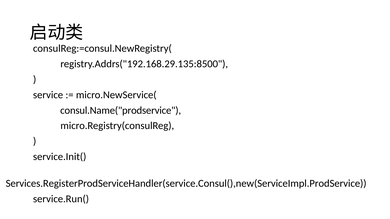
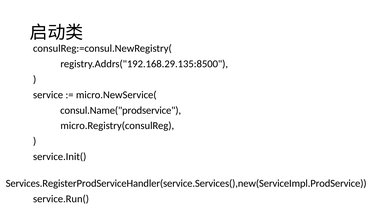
Services.RegisterProdServiceHandler(service.Consul(),new(ServiceImpl.ProdService: Services.RegisterProdServiceHandler(service.Consul(),new(ServiceImpl.ProdService -> Services.RegisterProdServiceHandler(service.Services(),new(ServiceImpl.ProdService
